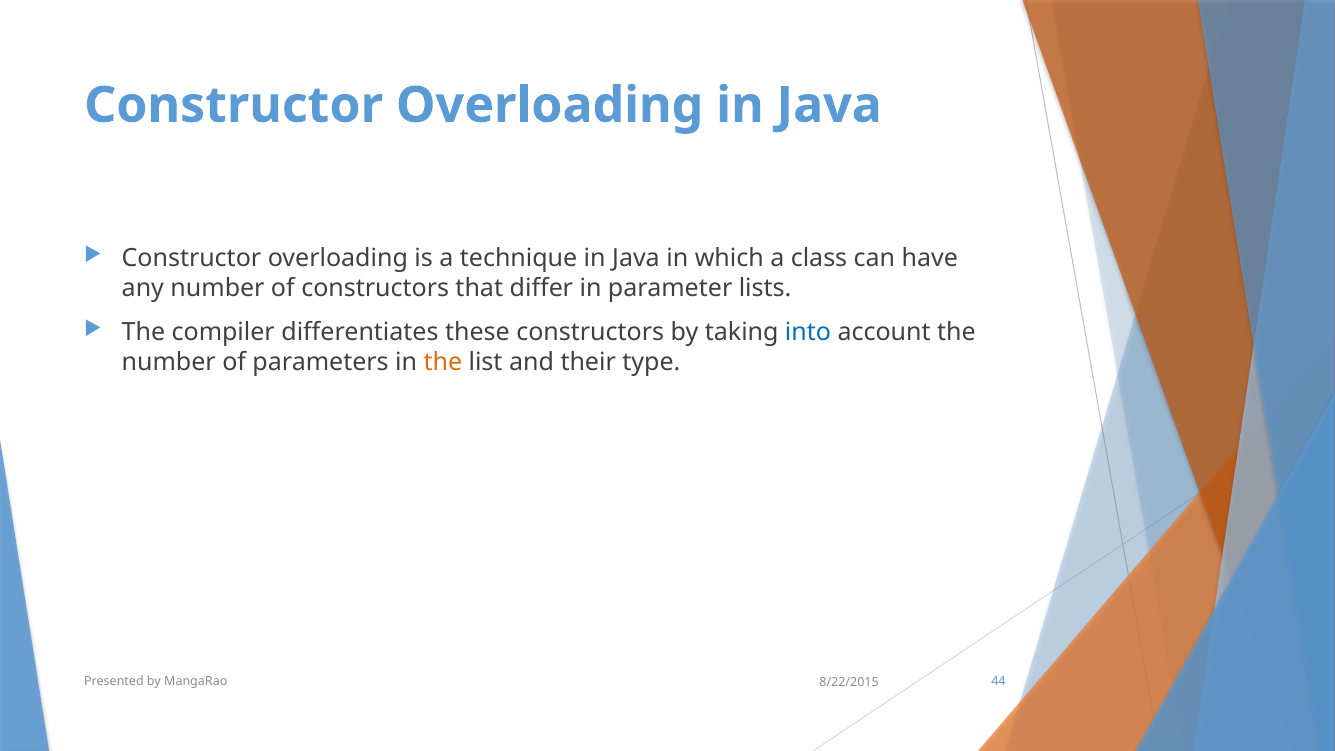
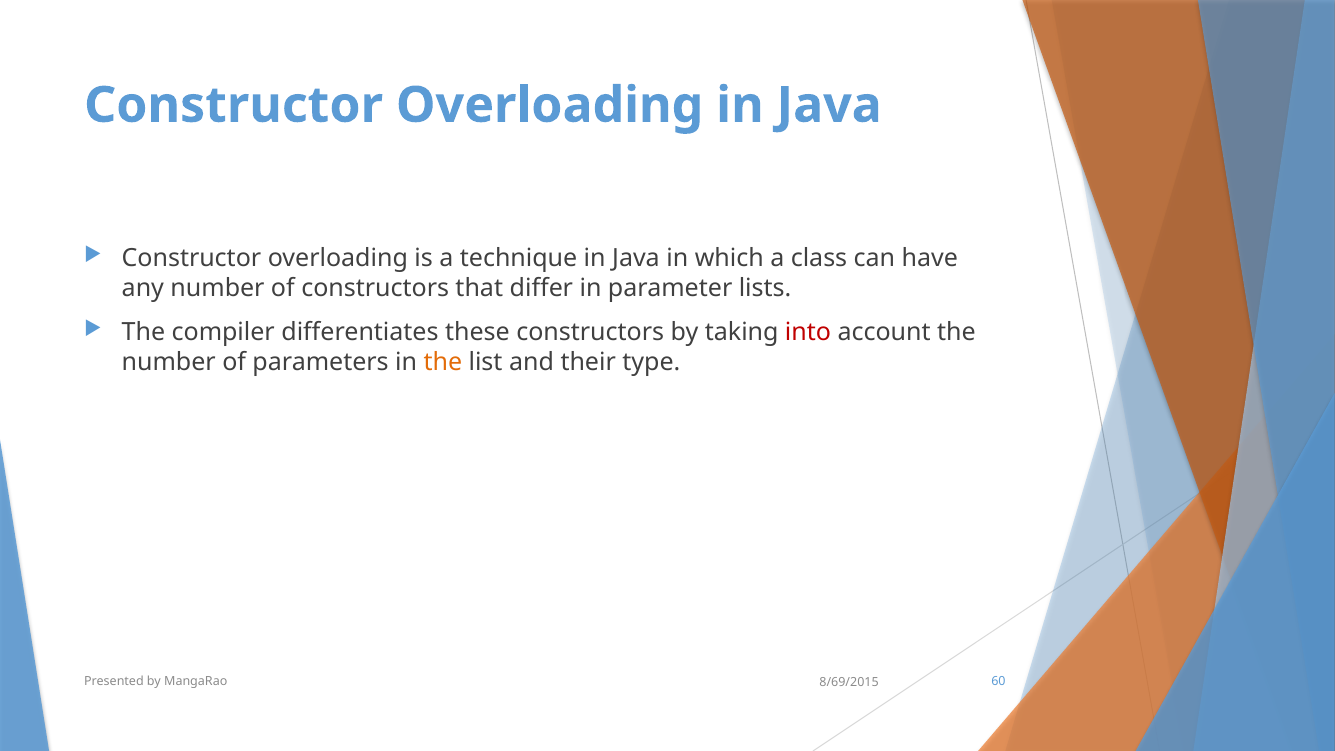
into colour: blue -> red
44: 44 -> 60
8/22/2015: 8/22/2015 -> 8/69/2015
